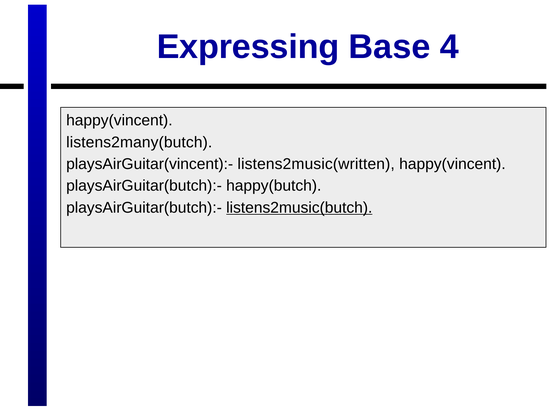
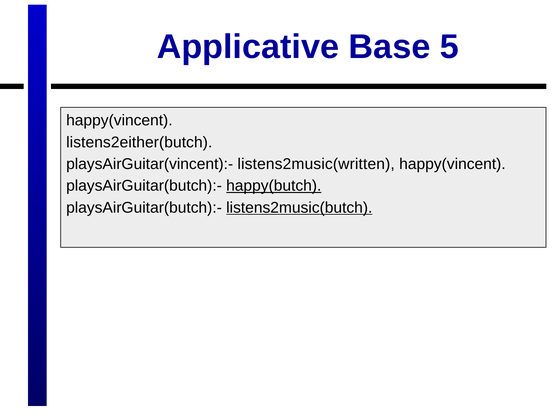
Expressing: Expressing -> Applicative
4: 4 -> 5
listens2many(butch: listens2many(butch -> listens2either(butch
happy(butch underline: none -> present
